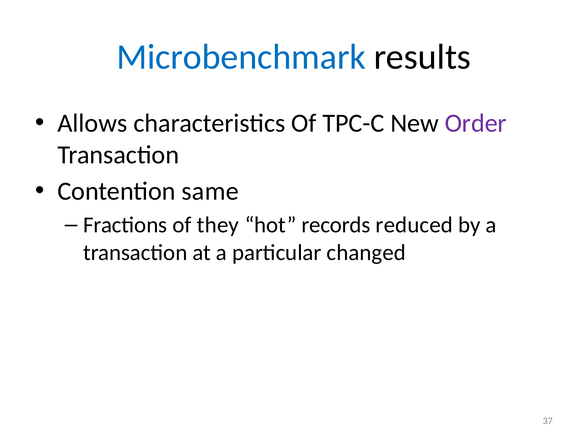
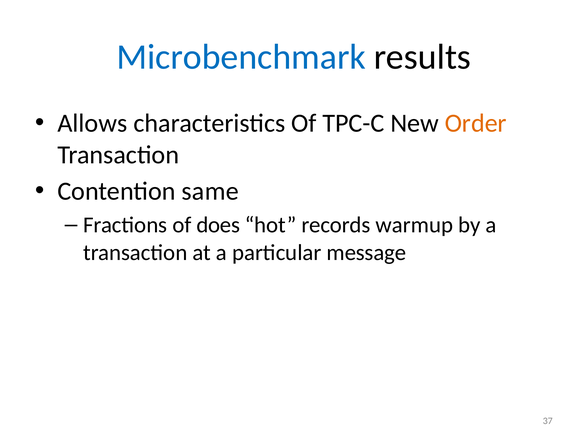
Order colour: purple -> orange
they: they -> does
reduced: reduced -> warmup
changed: changed -> message
